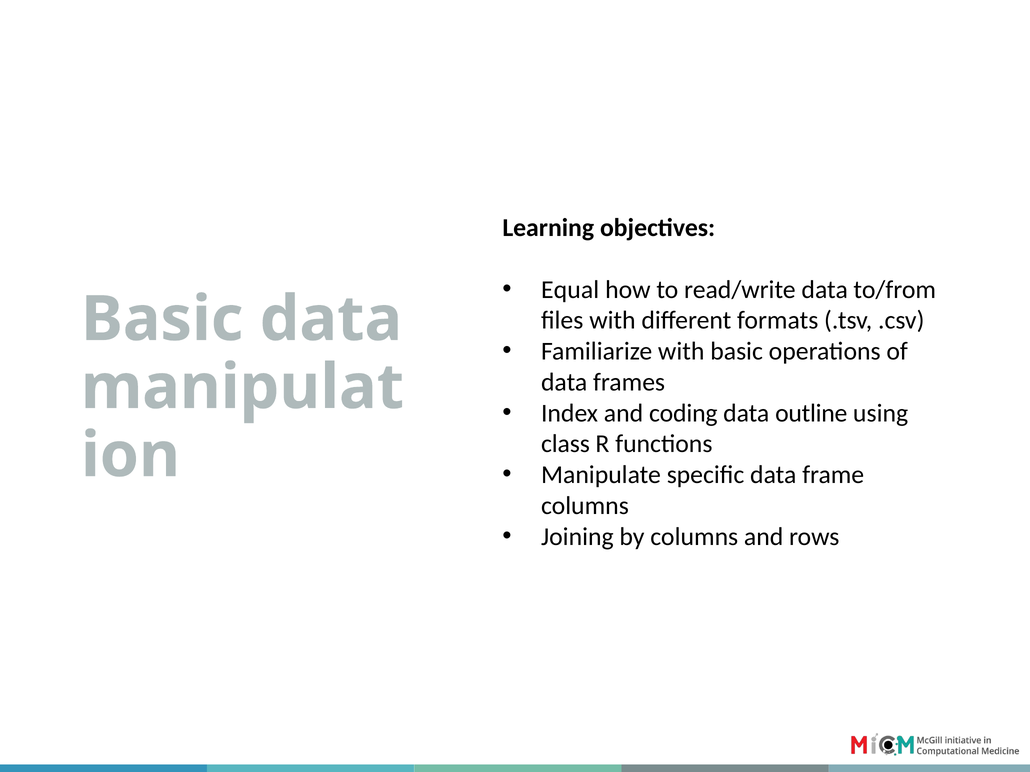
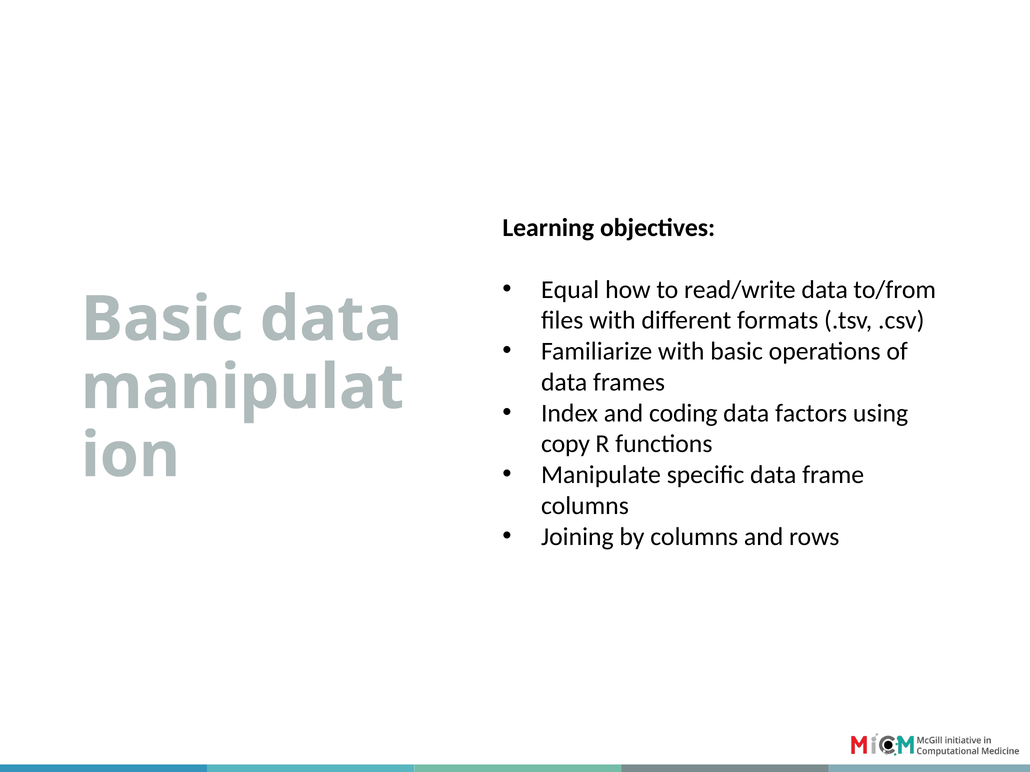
outline: outline -> factors
class: class -> copy
